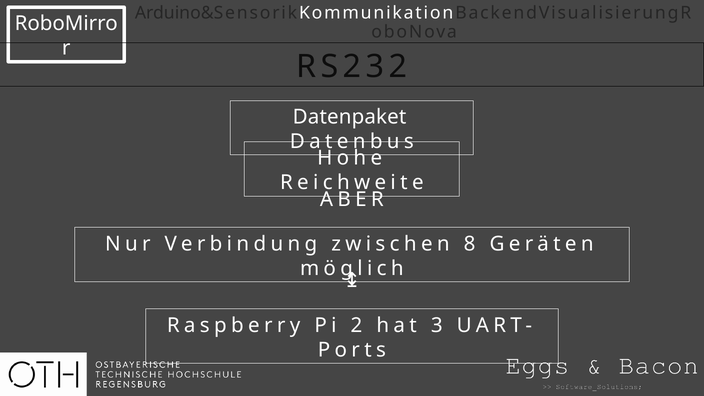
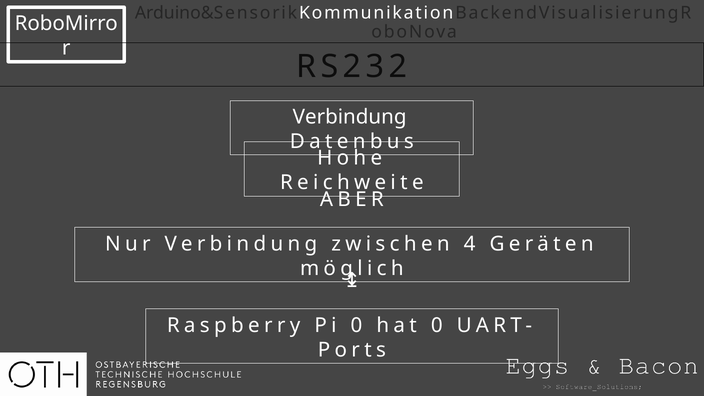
Datenpaket at (350, 117): Datenpaket -> Verbindung
8: 8 -> 4
Pi 2: 2 -> 0
hat 3: 3 -> 0
